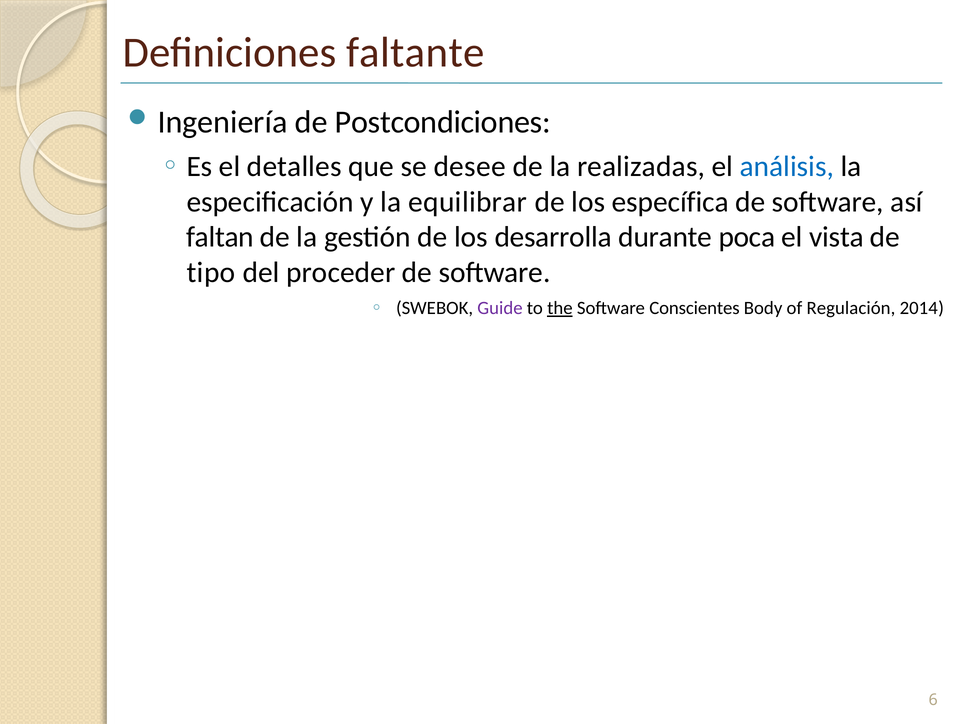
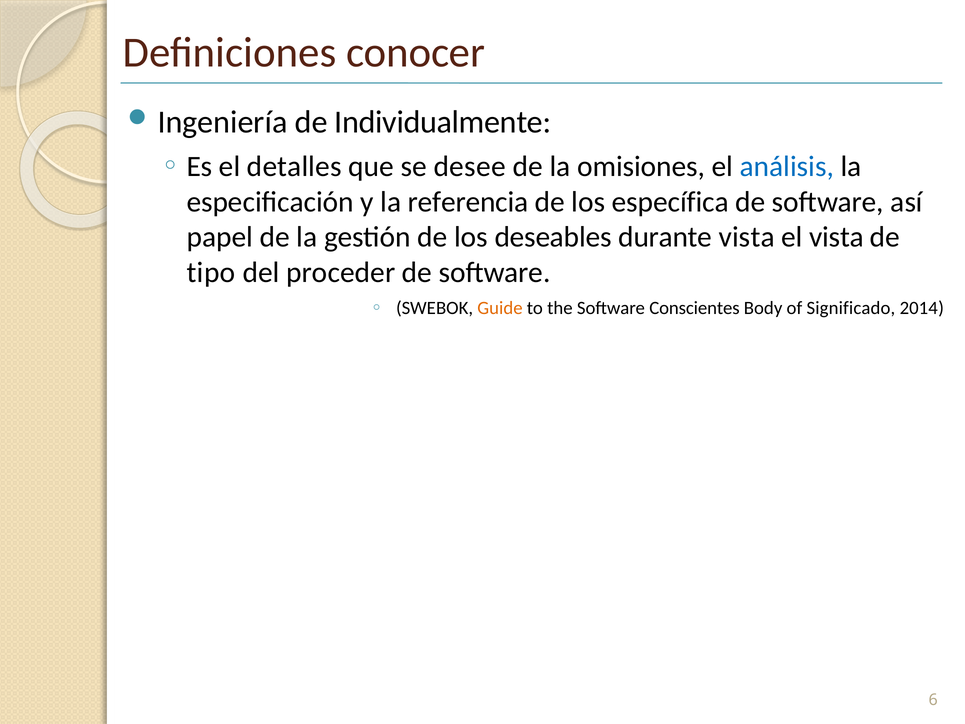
faltante: faltante -> conocer
Postcondiciones: Postcondiciones -> Individualmente
realizadas: realizadas -> omisiones
equilibrar: equilibrar -> referencia
faltan: faltan -> papel
desarrolla: desarrolla -> deseables
durante poca: poca -> vista
Guide colour: purple -> orange
the underline: present -> none
Regulación: Regulación -> Significado
